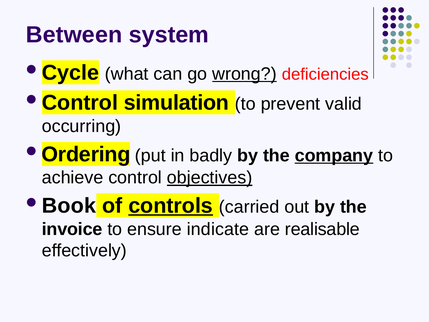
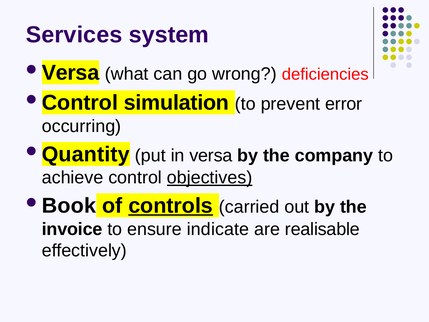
Between: Between -> Services
Cycle at (70, 73): Cycle -> Versa
wrong underline: present -> none
valid: valid -> error
Ordering: Ordering -> Quantity
in badly: badly -> versa
company underline: present -> none
